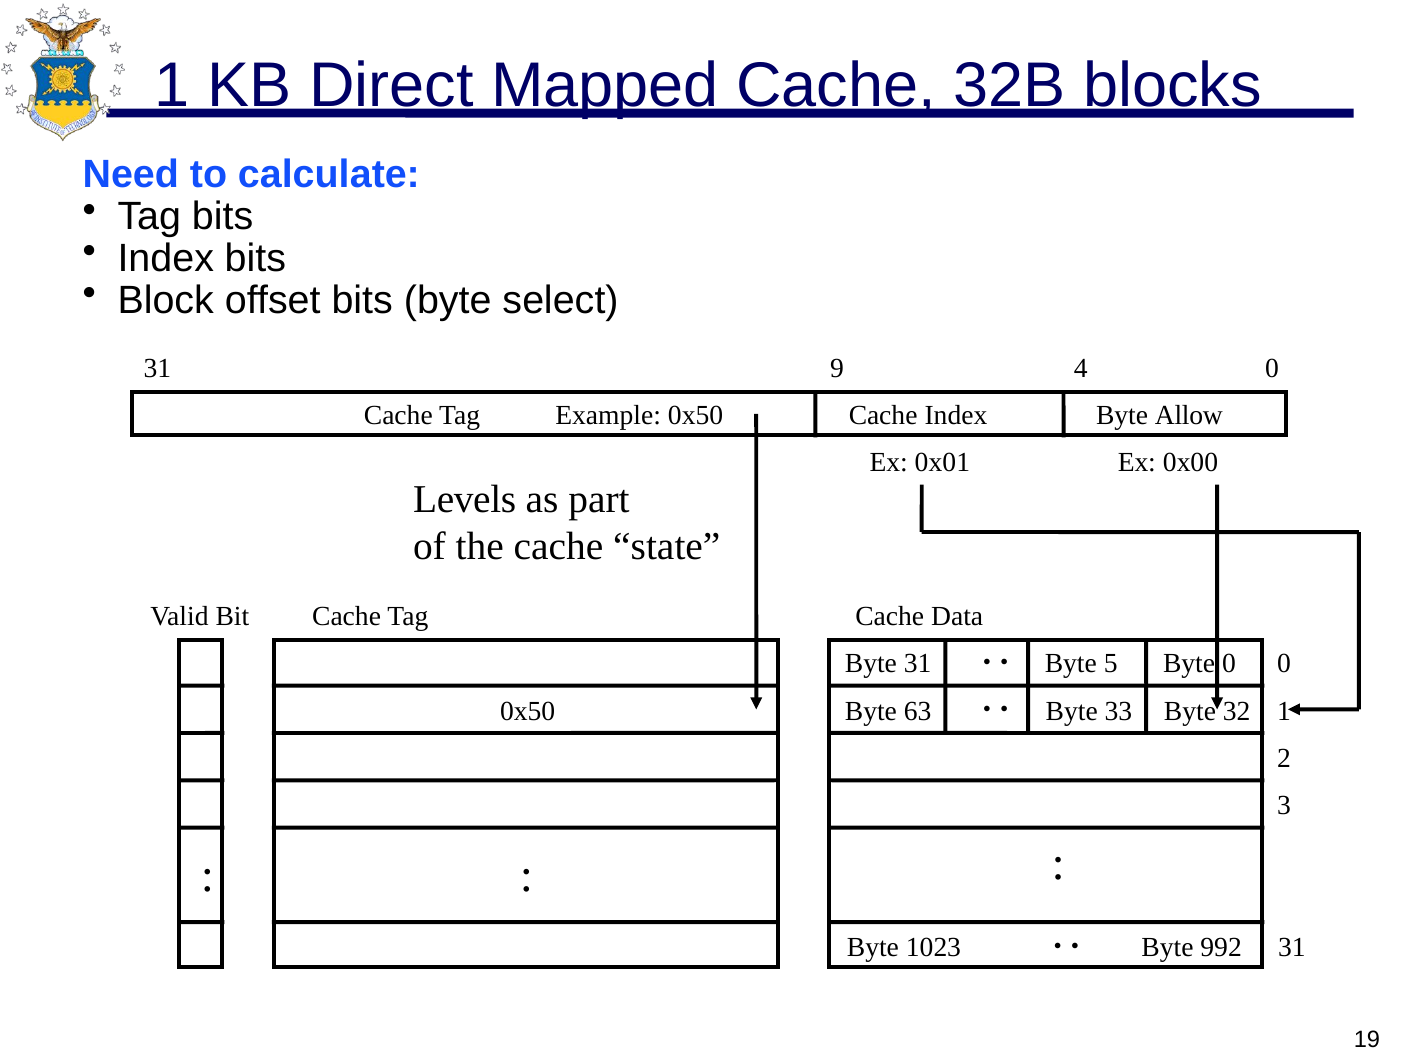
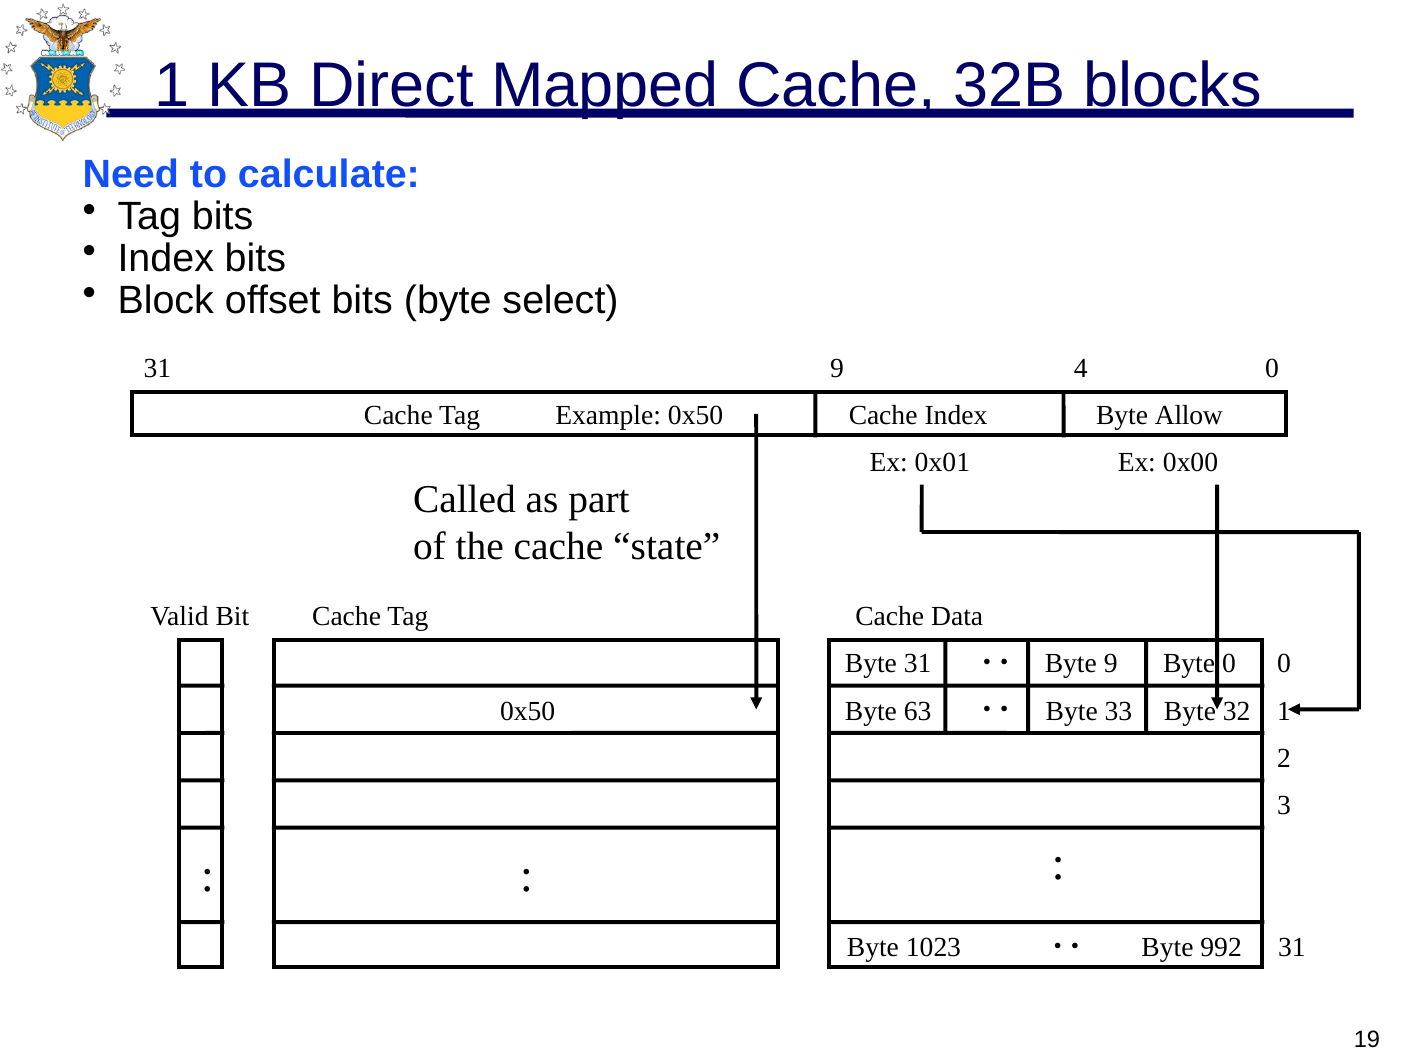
Levels: Levels -> Called
Byte 5: 5 -> 9
